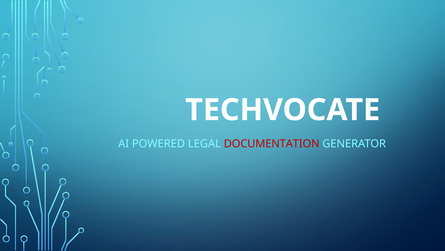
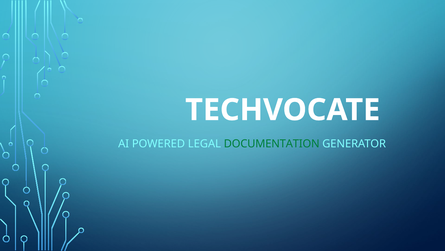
DOCUMENTATION colour: red -> green
